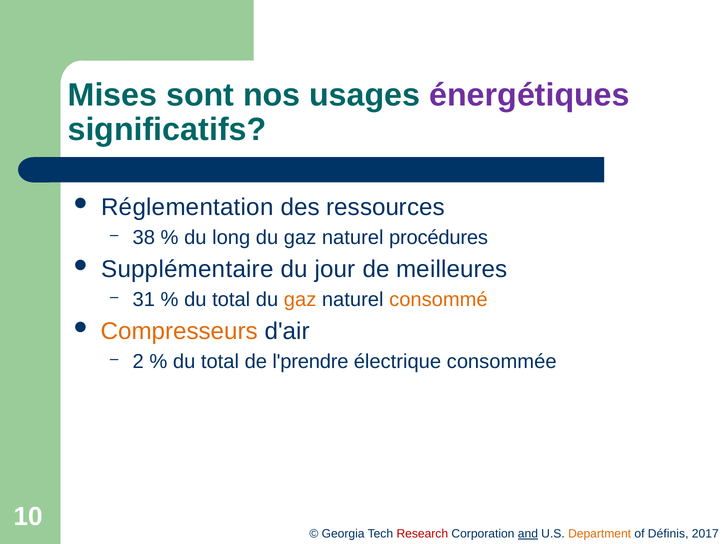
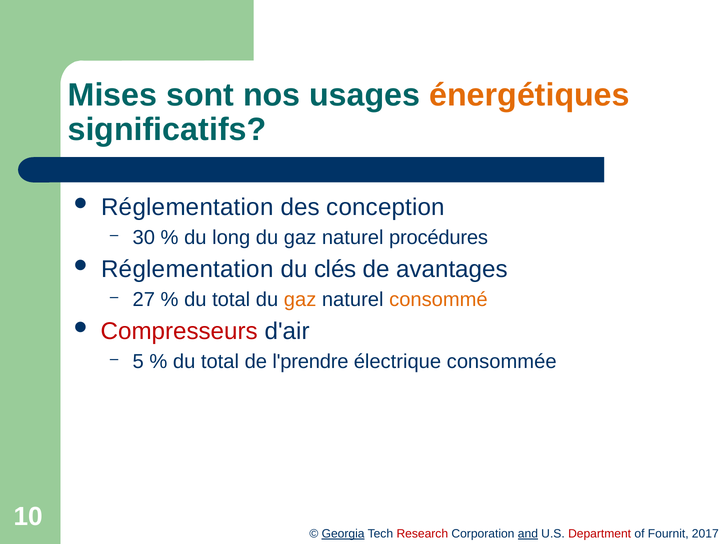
énergétiques colour: purple -> orange
ressources: ressources -> conception
38: 38 -> 30
Supplémentaire at (187, 269): Supplémentaire -> Réglementation
jour: jour -> clés
meilleures: meilleures -> avantages
31: 31 -> 27
Compresseurs colour: orange -> red
2: 2 -> 5
Georgia underline: none -> present
Department colour: orange -> red
Définis: Définis -> Fournit
